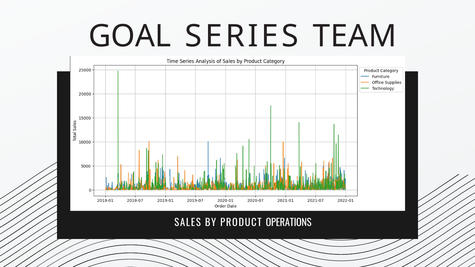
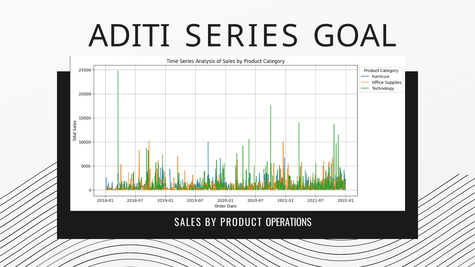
GOAL: GOAL -> ADITI
TEAM: TEAM -> GOAL
